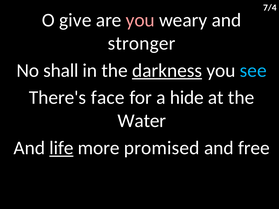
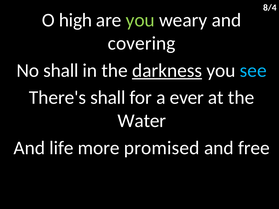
7/4: 7/4 -> 8/4
give: give -> high
you at (140, 20) colour: pink -> light green
stronger: stronger -> covering
There's face: face -> shall
hide: hide -> ever
life underline: present -> none
